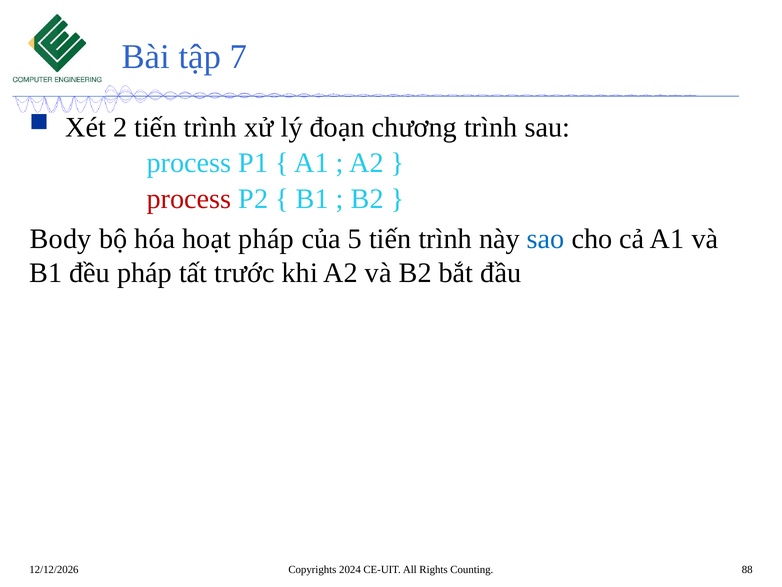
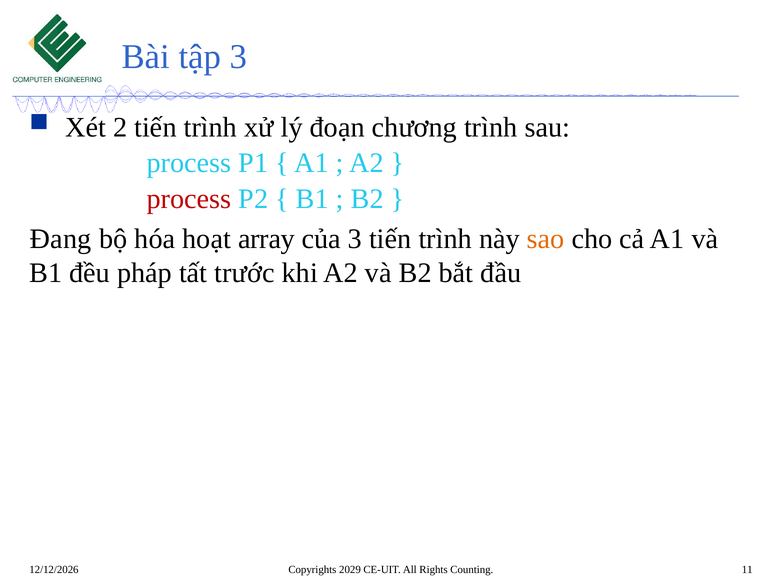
tập 7: 7 -> 3
Body: Body -> Đang
hoạt pháp: pháp -> array
của 5: 5 -> 3
sao colour: blue -> orange
2024: 2024 -> 2029
88: 88 -> 11
